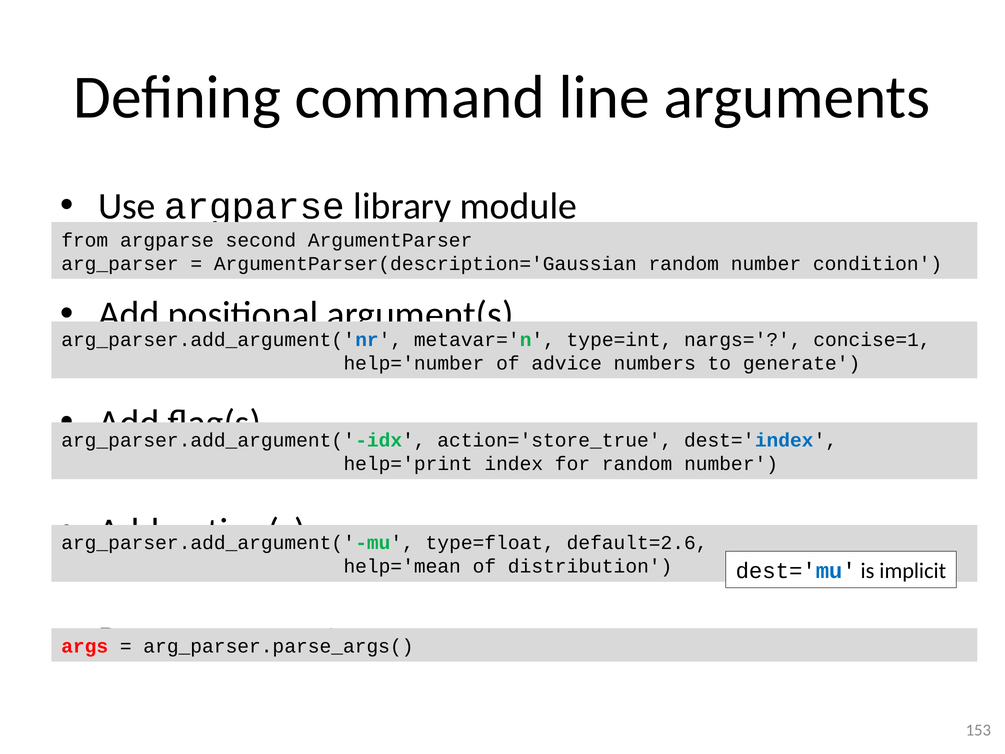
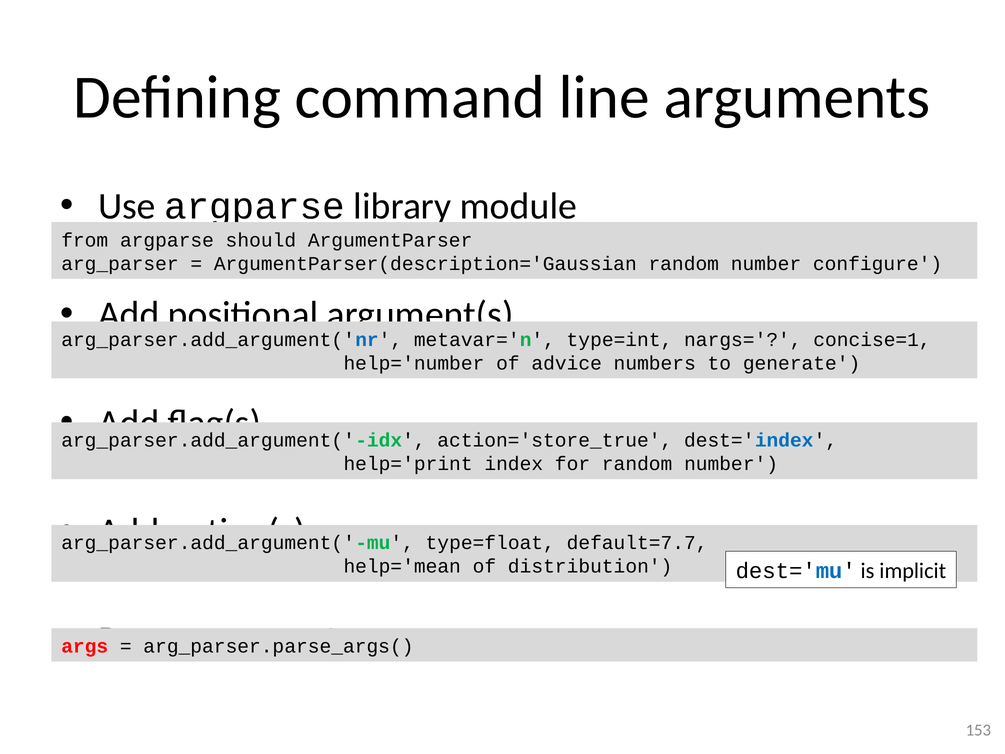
second: second -> should
condition: condition -> configure
default=2.6: default=2.6 -> default=7.7
